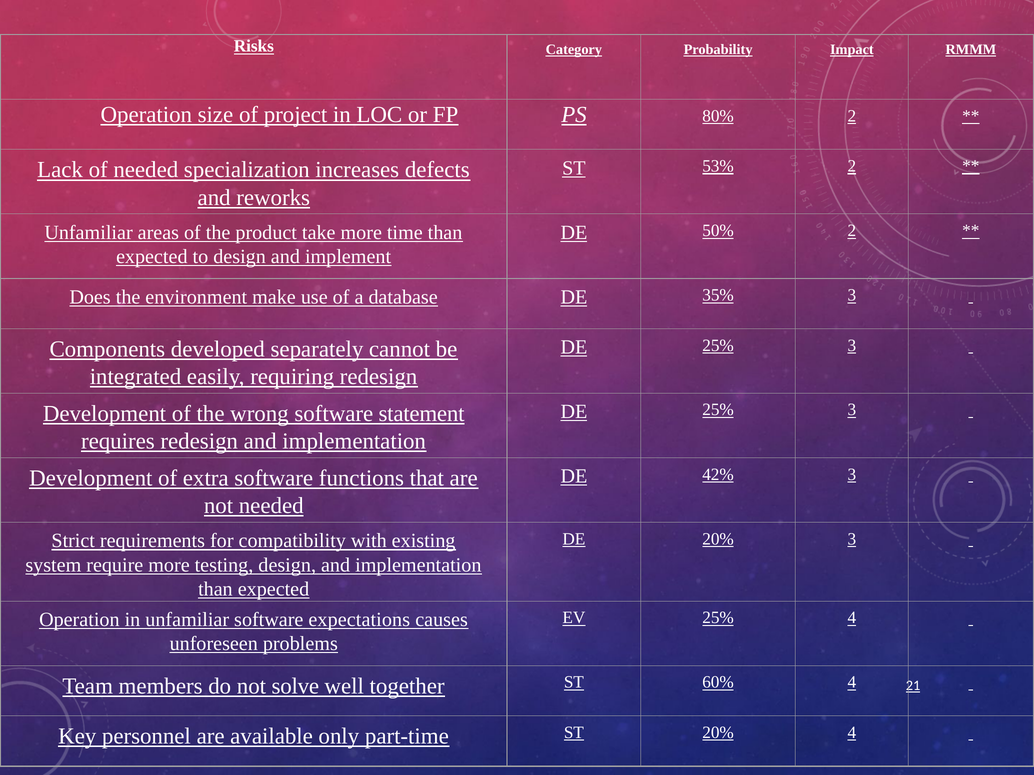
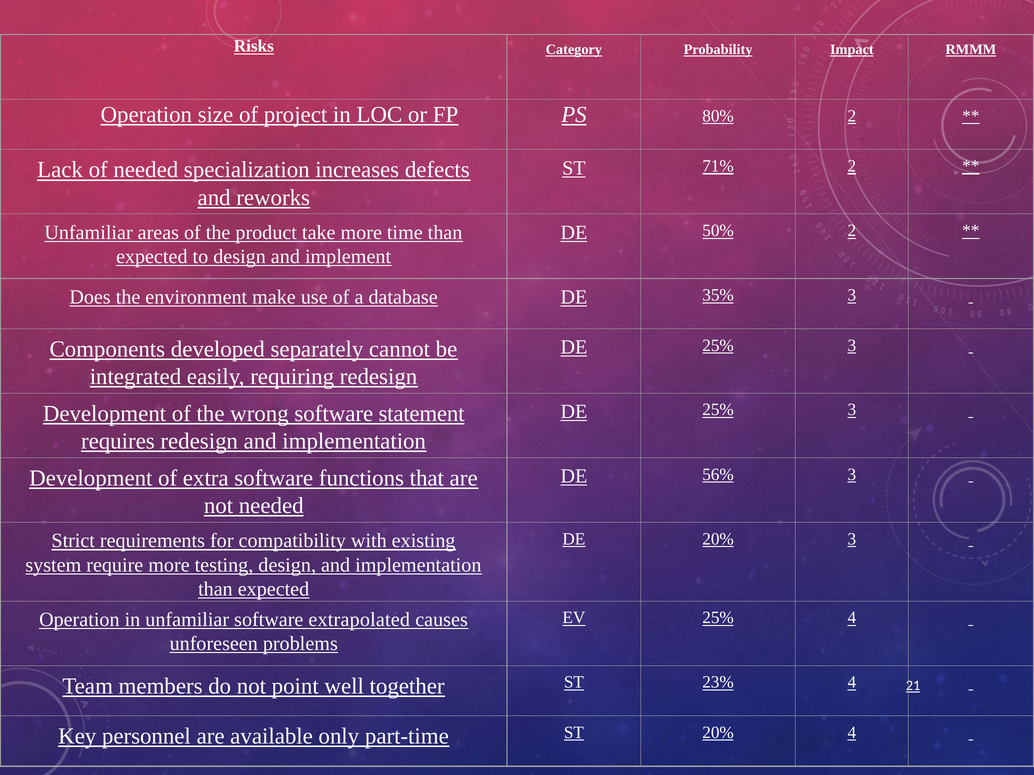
53%: 53% -> 71%
42%: 42% -> 56%
expectations: expectations -> extrapolated
solve: solve -> point
60%: 60% -> 23%
